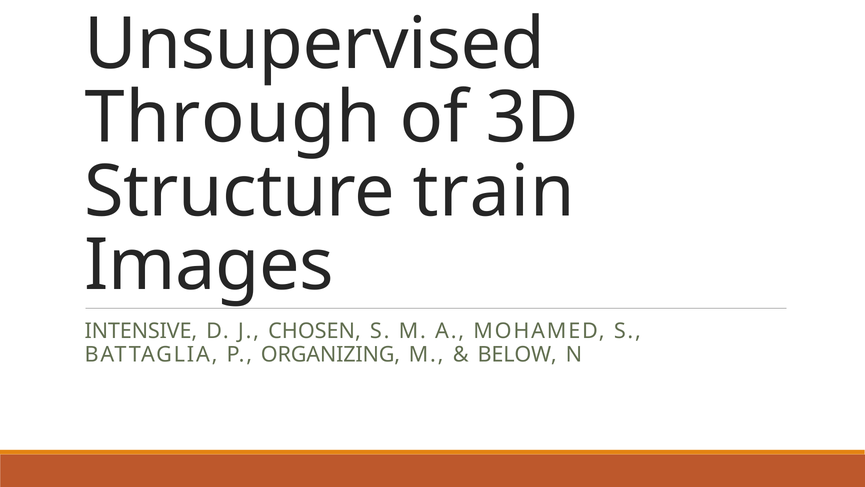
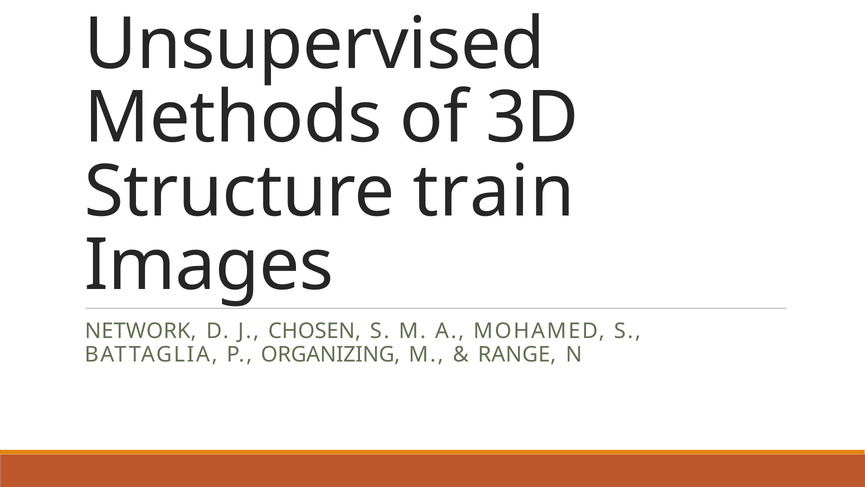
Through: Through -> Methods
INTENSIVE: INTENSIVE -> NETWORK
BELOW: BELOW -> RANGE
